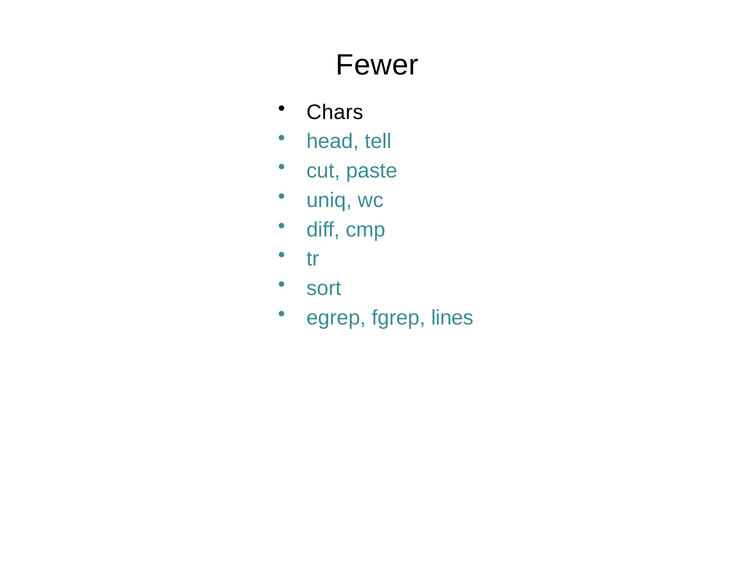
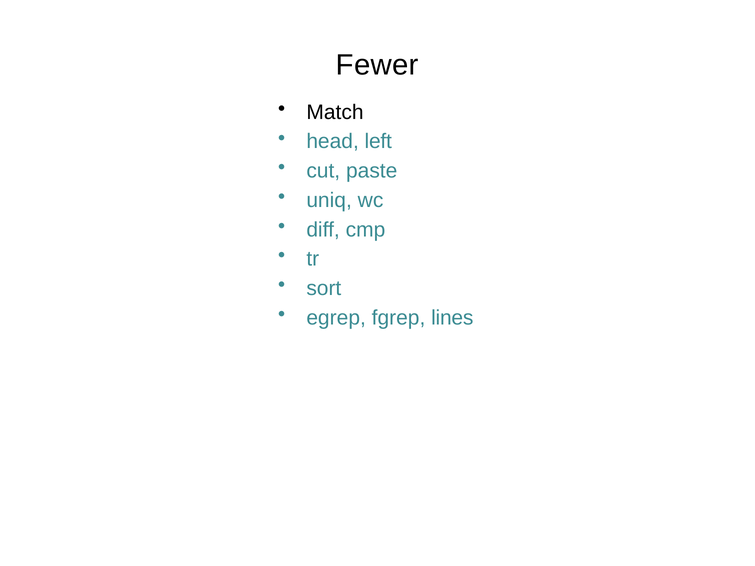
Chars: Chars -> Match
tell: tell -> left
